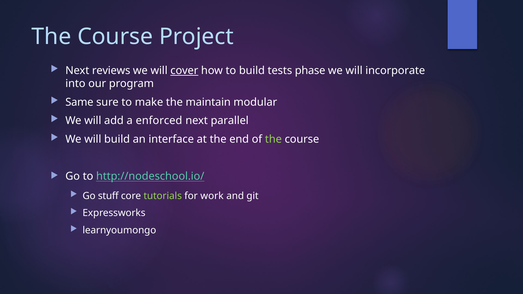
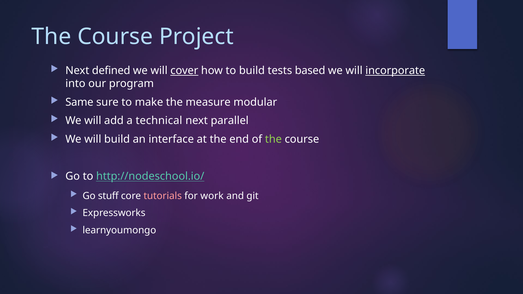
reviews: reviews -> defined
phase: phase -> based
incorporate underline: none -> present
maintain: maintain -> measure
enforced: enforced -> technical
tutorials colour: light green -> pink
